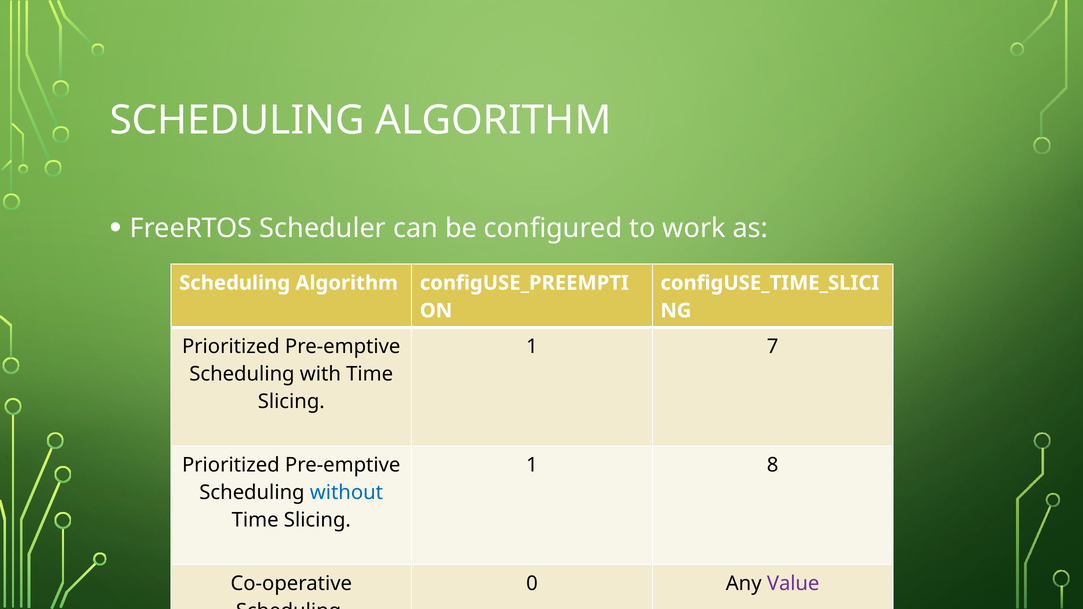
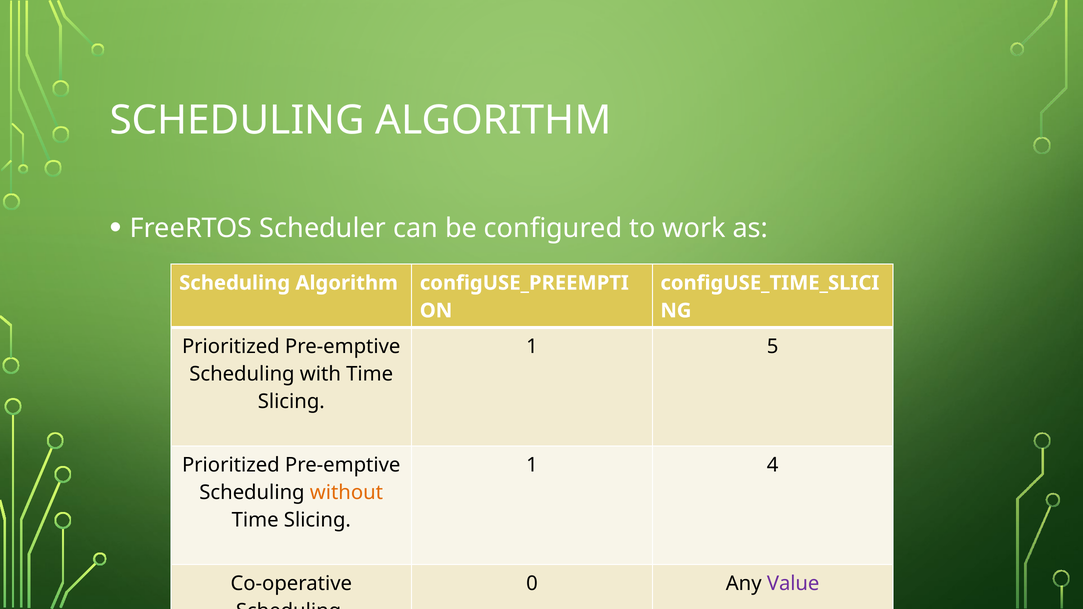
7: 7 -> 5
8: 8 -> 4
without colour: blue -> orange
